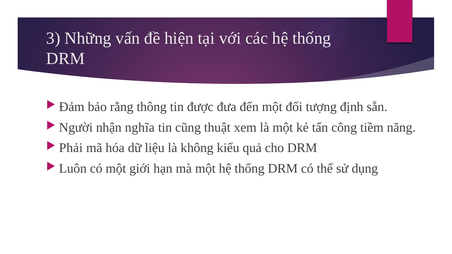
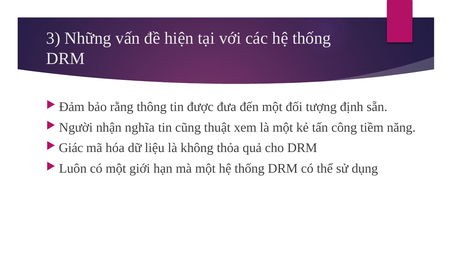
Phải: Phải -> Giác
kiểu: kiểu -> thỏa
